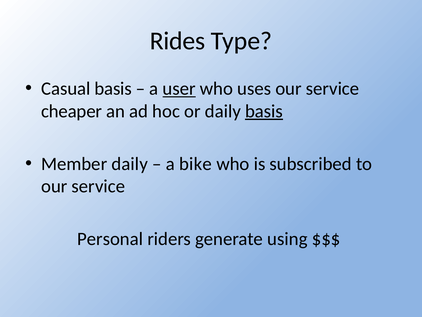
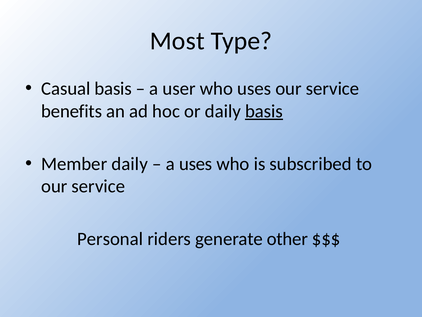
Rides: Rides -> Most
user underline: present -> none
cheaper: cheaper -> benefits
a bike: bike -> uses
using: using -> other
